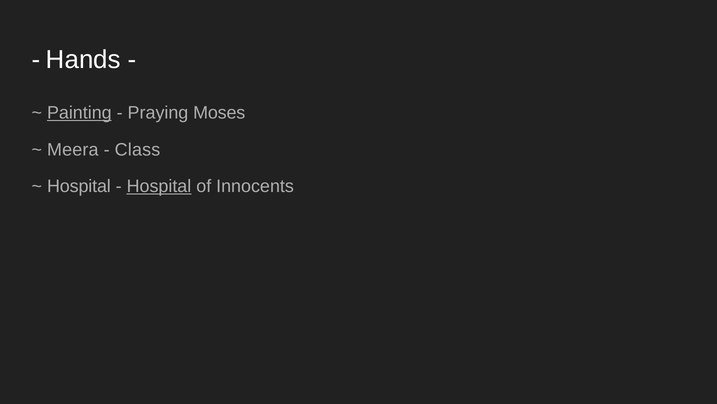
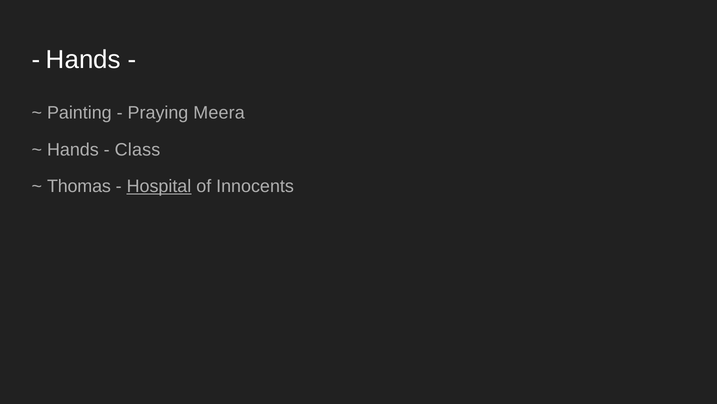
Painting underline: present -> none
Moses: Moses -> Meera
Meera at (73, 149): Meera -> Hands
Hospital at (79, 186): Hospital -> Thomas
